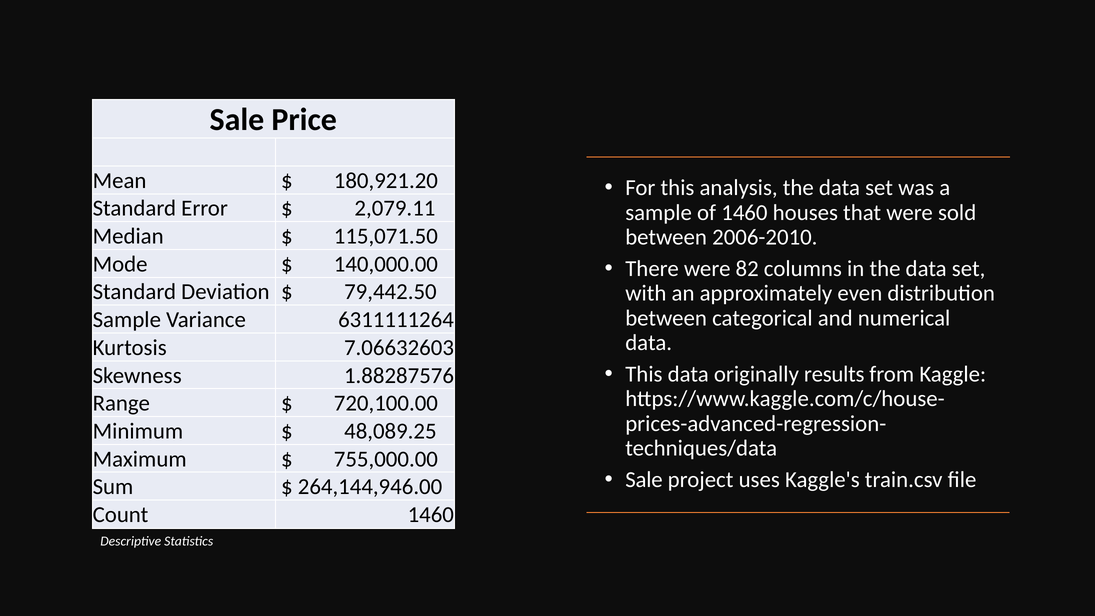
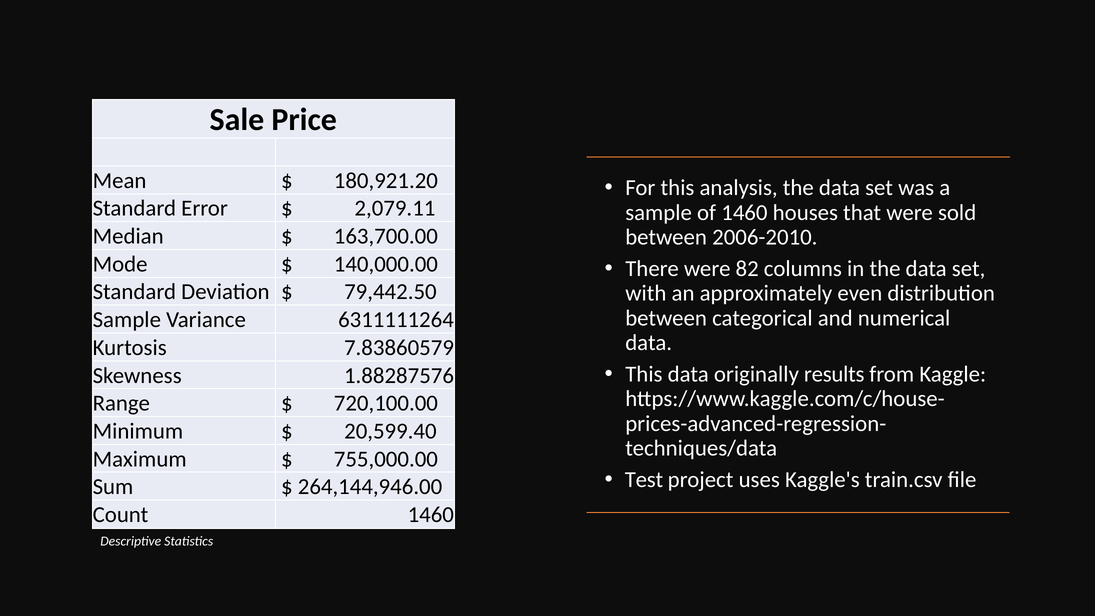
115,071.50: 115,071.50 -> 163,700.00
7.06632603: 7.06632603 -> 7.83860579
48,089.25: 48,089.25 -> 20,599.40
Sale at (644, 480): Sale -> Test
